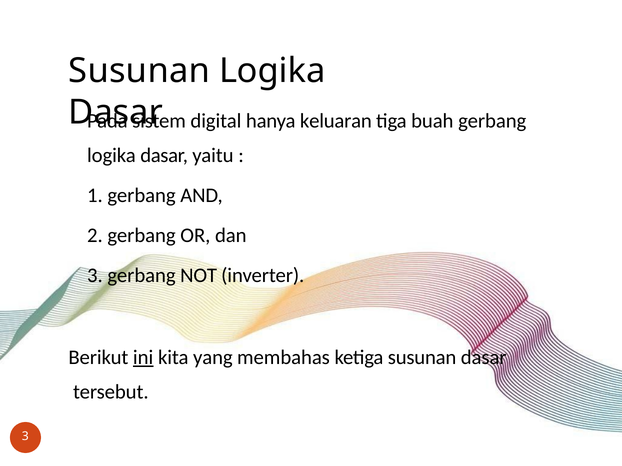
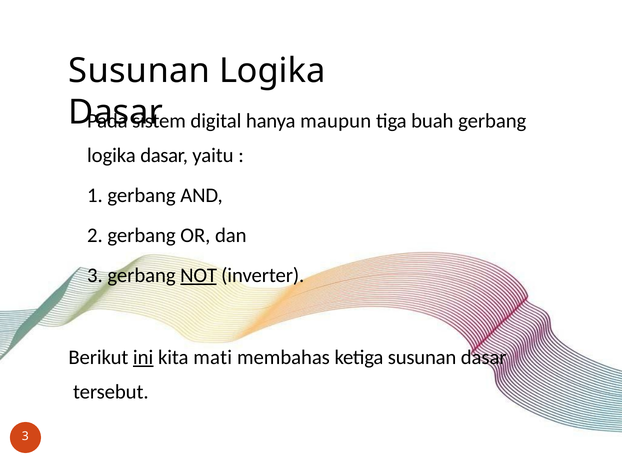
keluaran: keluaran -> maupun
NOT underline: none -> present
yang: yang -> mati
